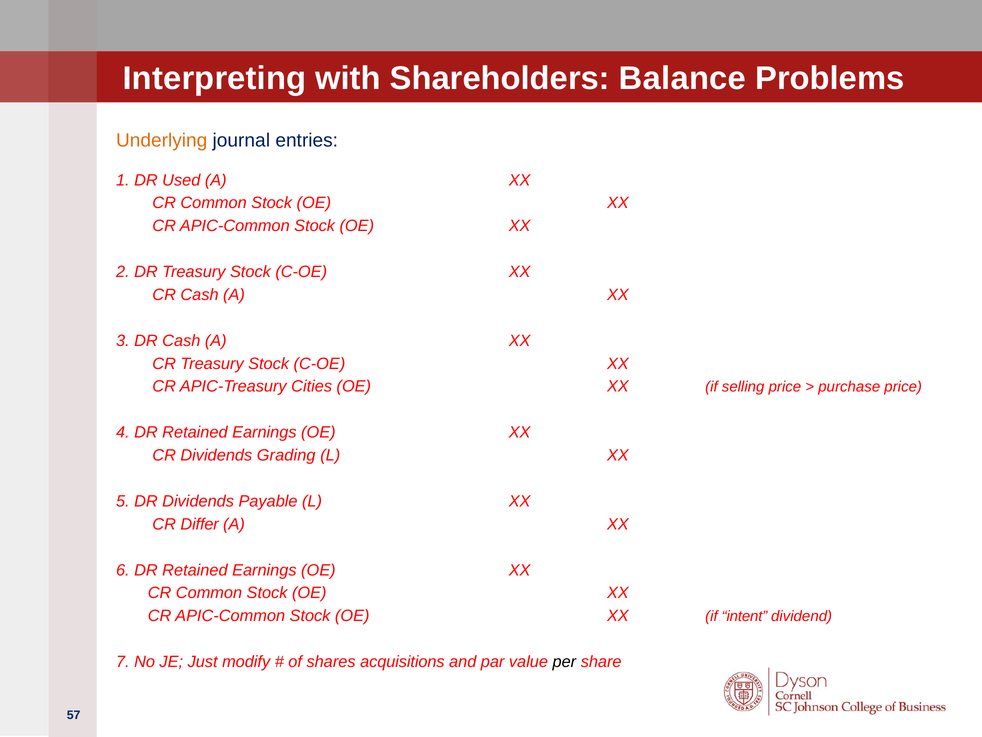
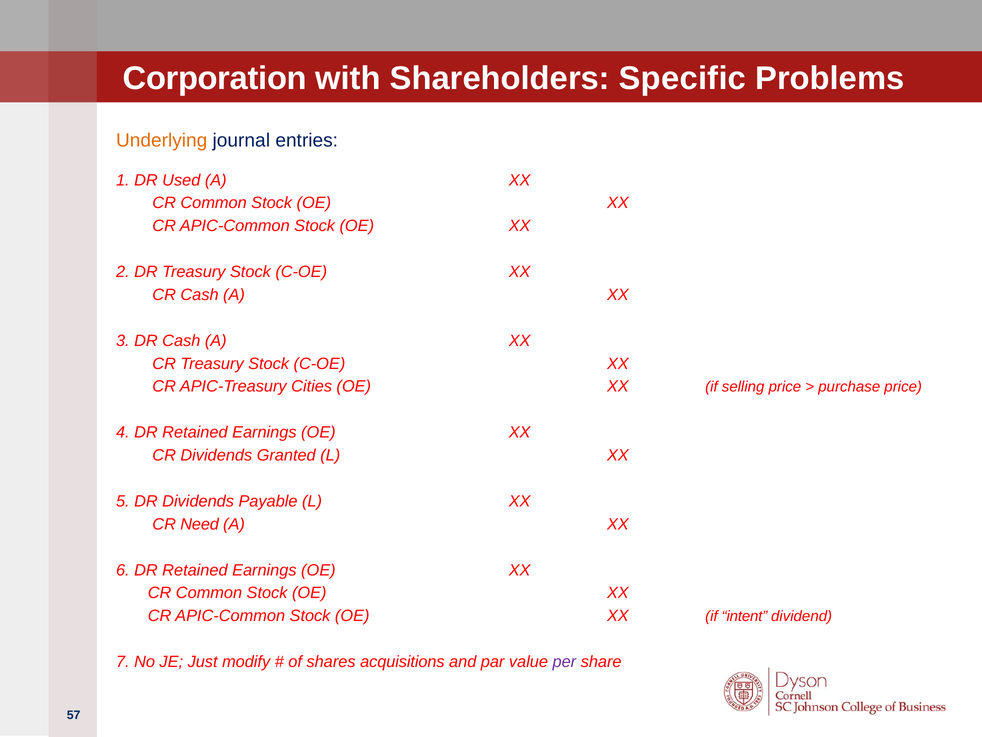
Interpreting: Interpreting -> Corporation
Balance: Balance -> Specific
Grading: Grading -> Granted
Differ: Differ -> Need
per colour: black -> purple
